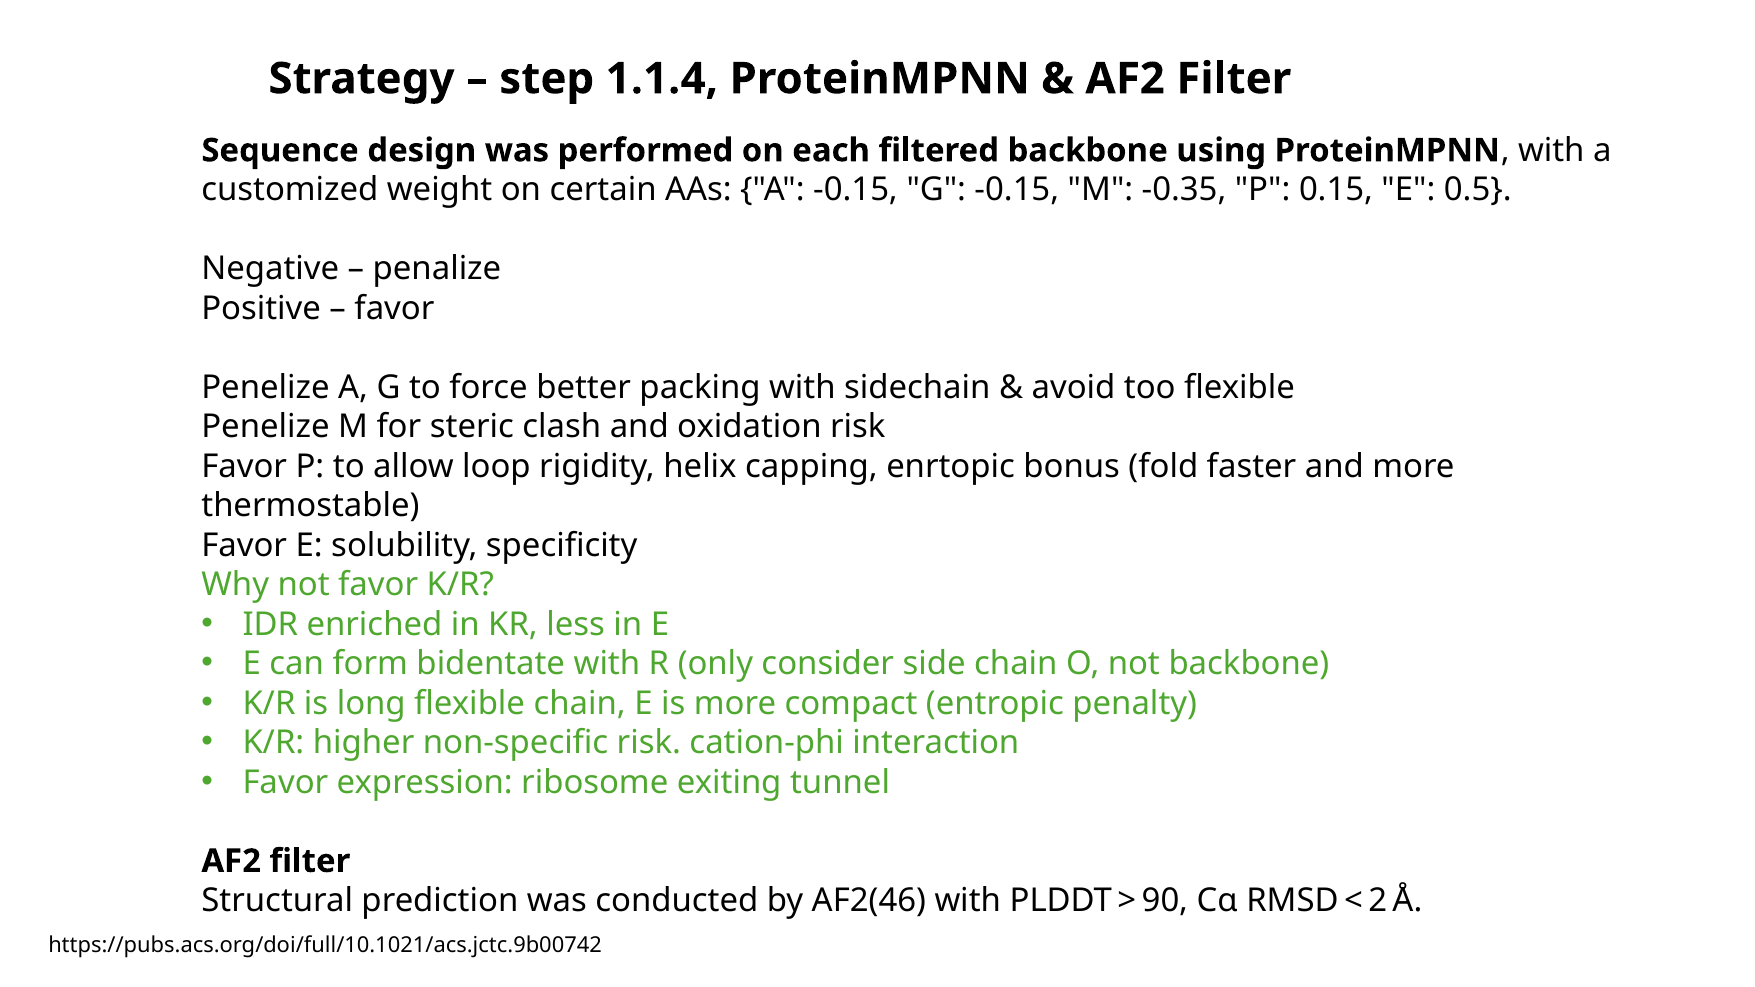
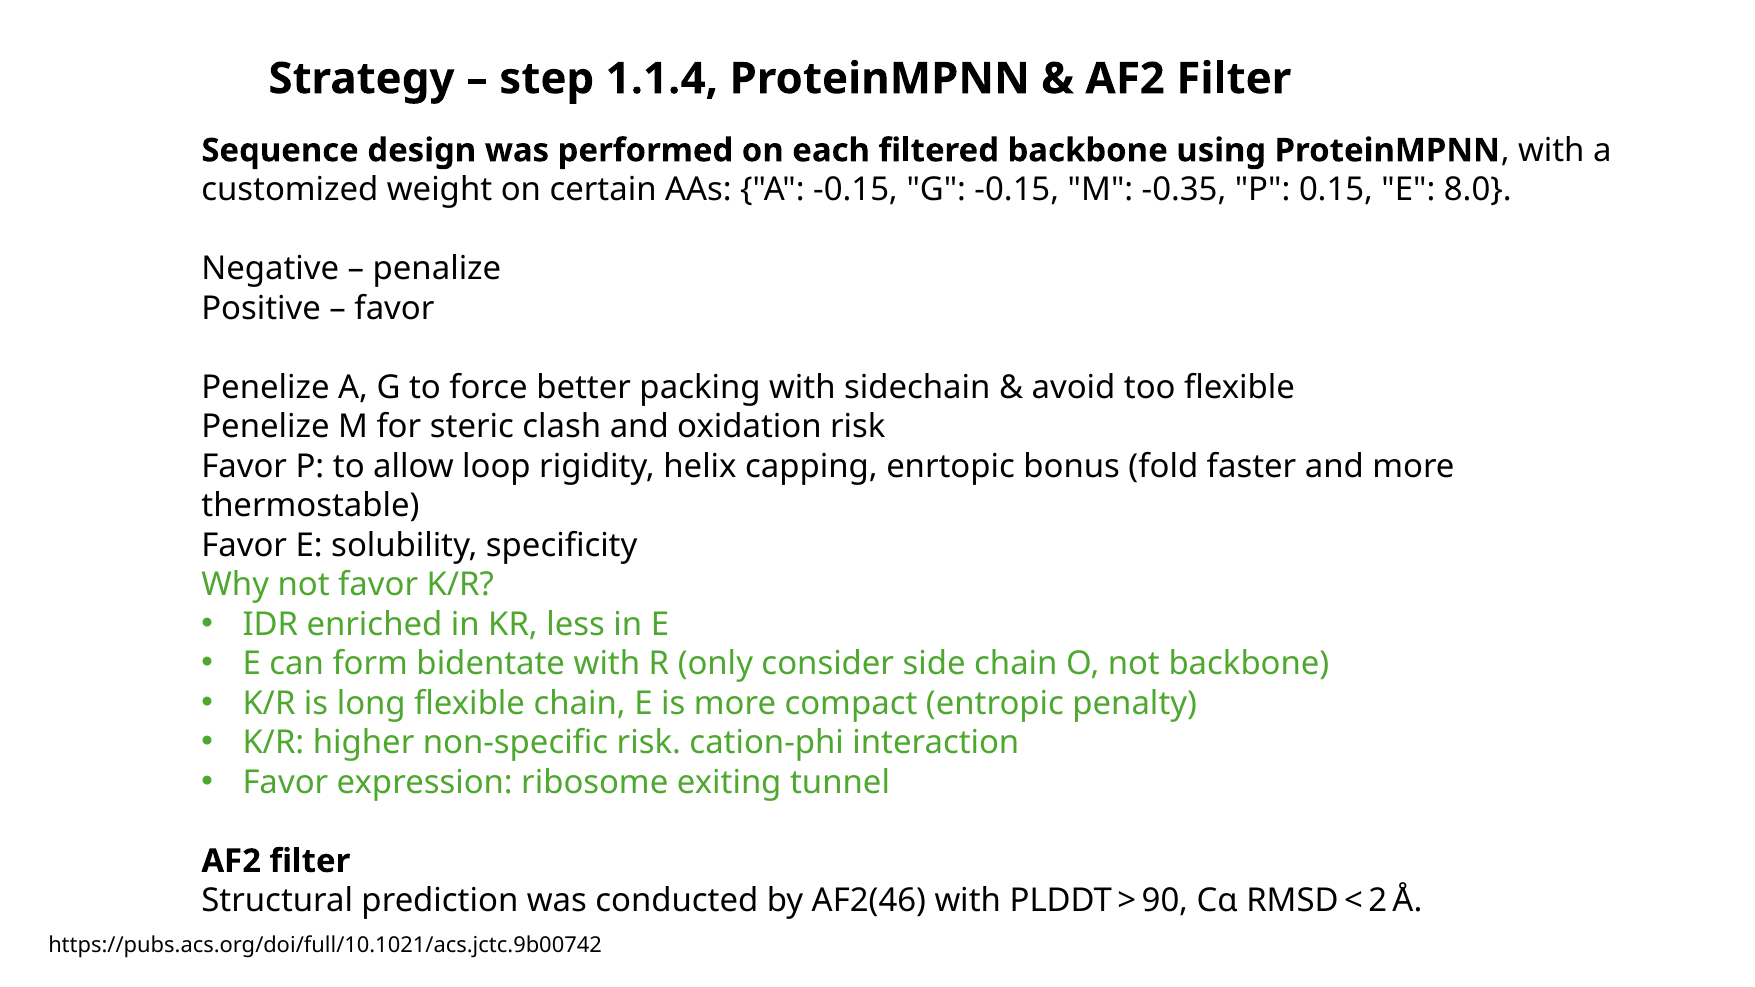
0.5: 0.5 -> 8.0
